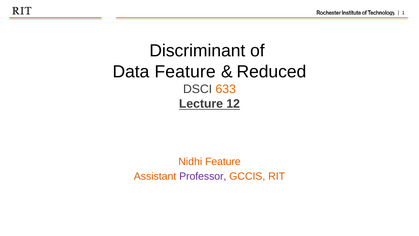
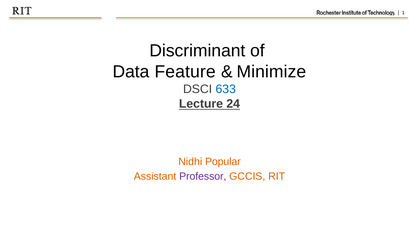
Reduced: Reduced -> Minimize
633 colour: orange -> blue
12: 12 -> 24
Nidhi Feature: Feature -> Popular
